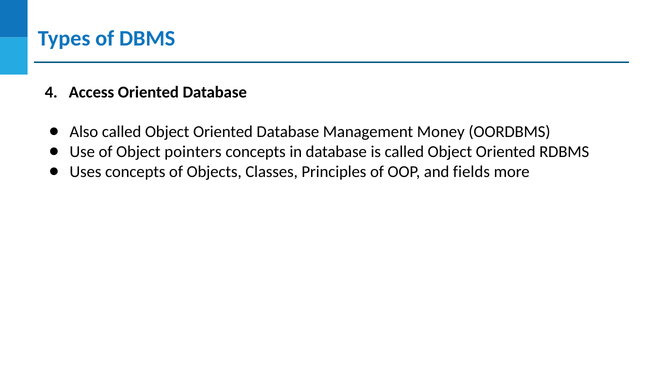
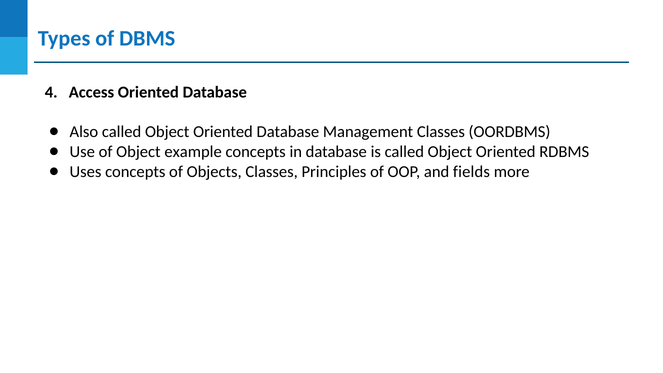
Management Money: Money -> Classes
pointers: pointers -> example
